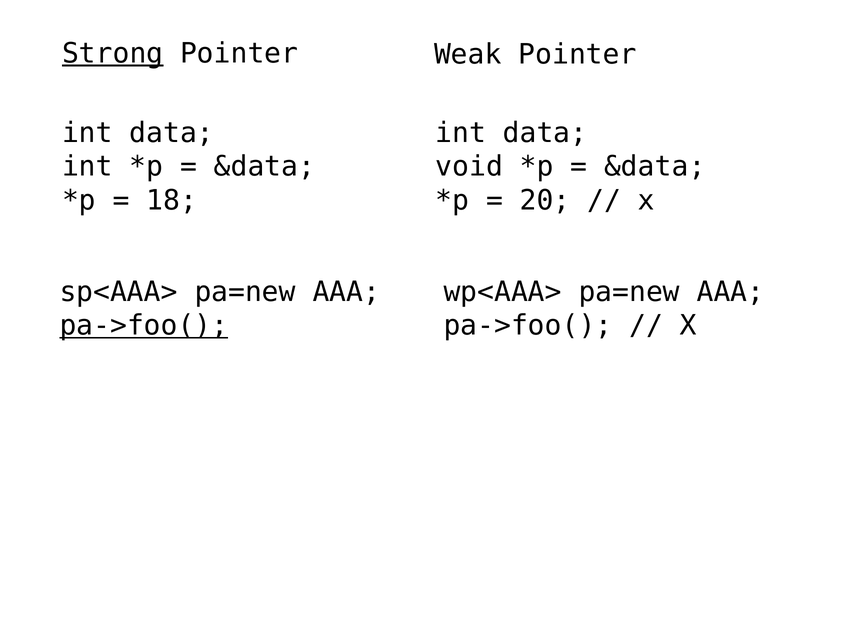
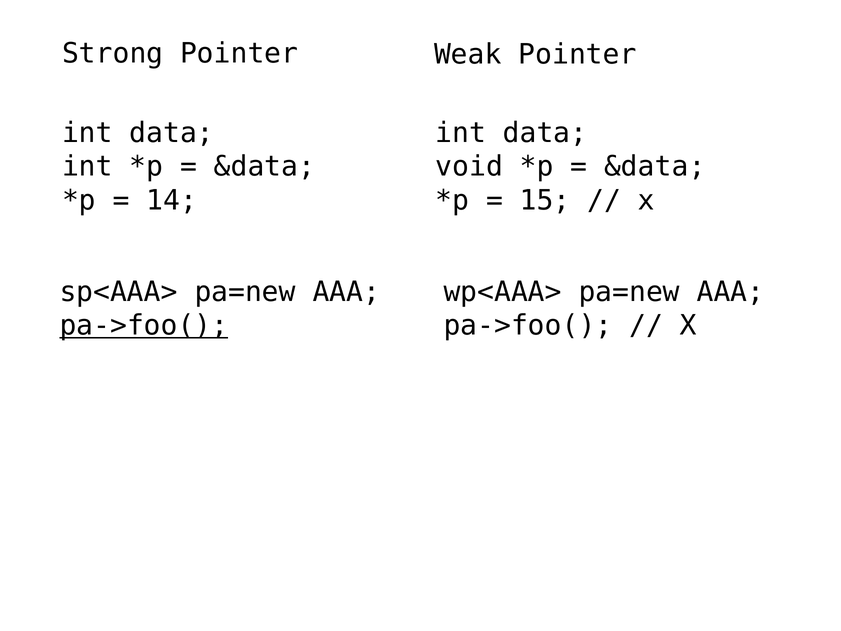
Strong underline: present -> none
18: 18 -> 14
20: 20 -> 15
